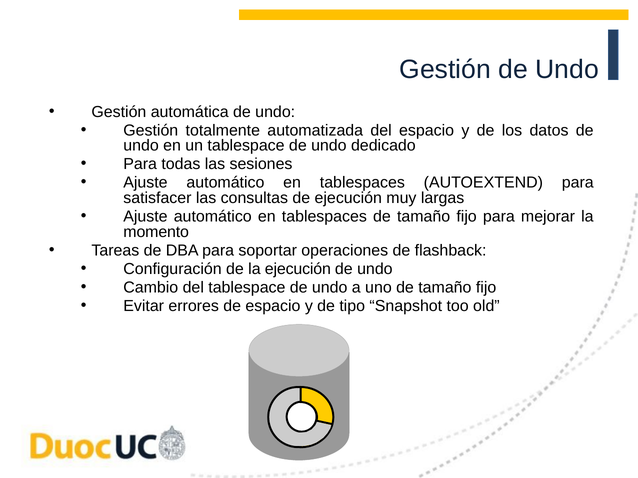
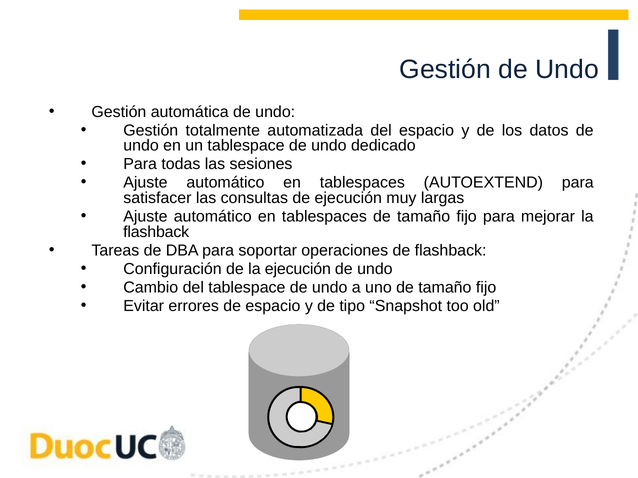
momento at (156, 232): momento -> flashback
